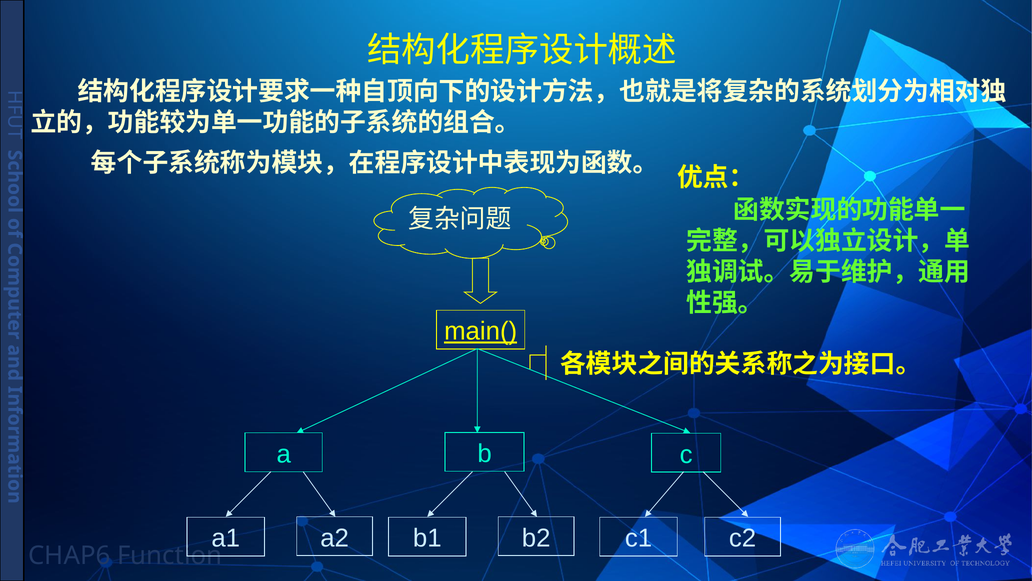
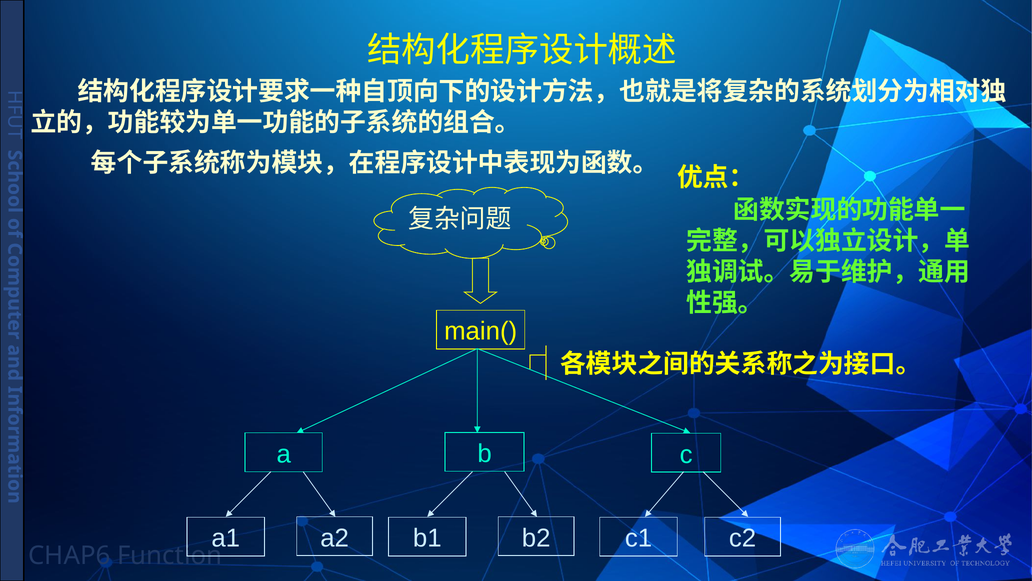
main( underline: present -> none
